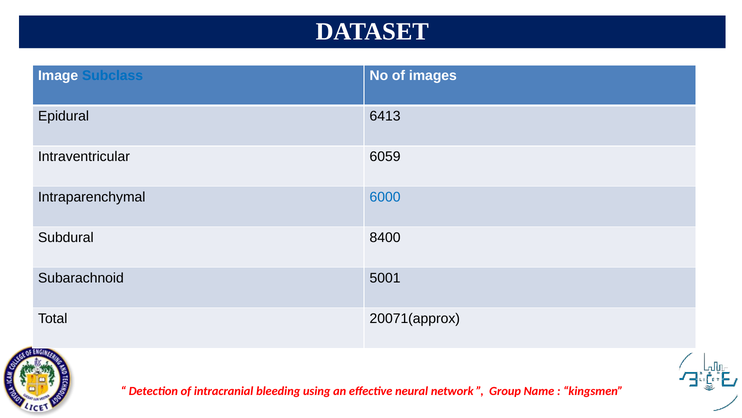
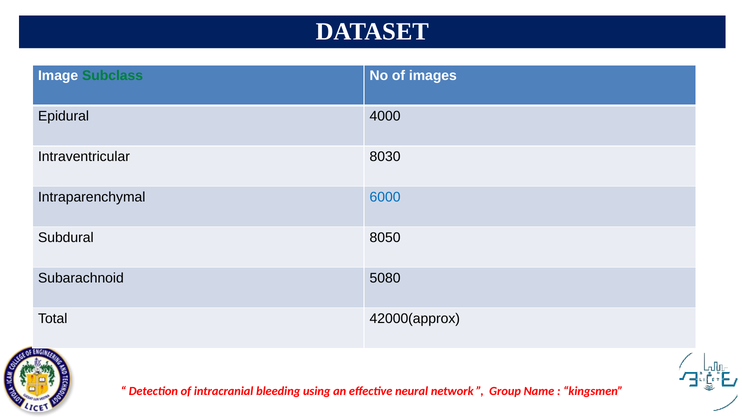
Subclass colour: blue -> green
6413: 6413 -> 4000
6059: 6059 -> 8030
8400: 8400 -> 8050
5001: 5001 -> 5080
20071(approx: 20071(approx -> 42000(approx
